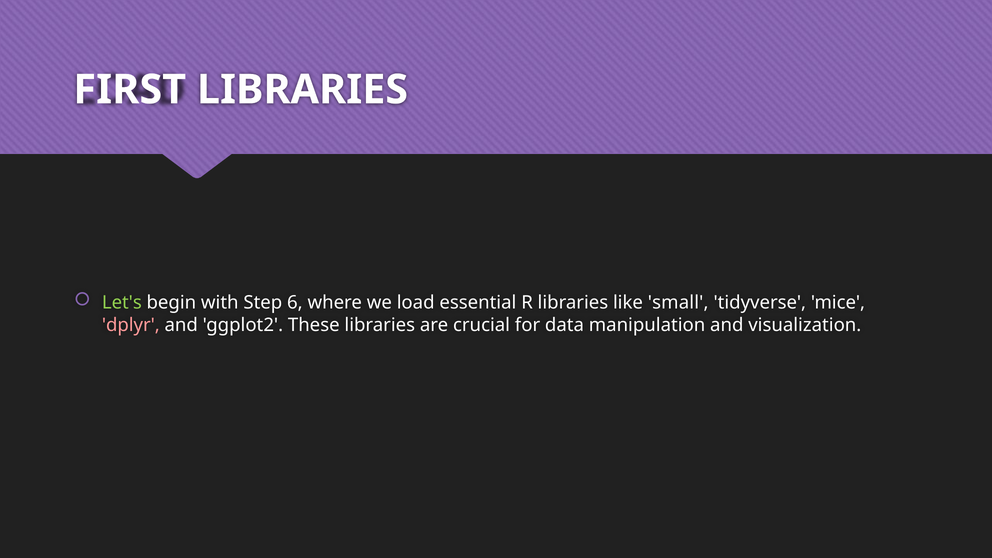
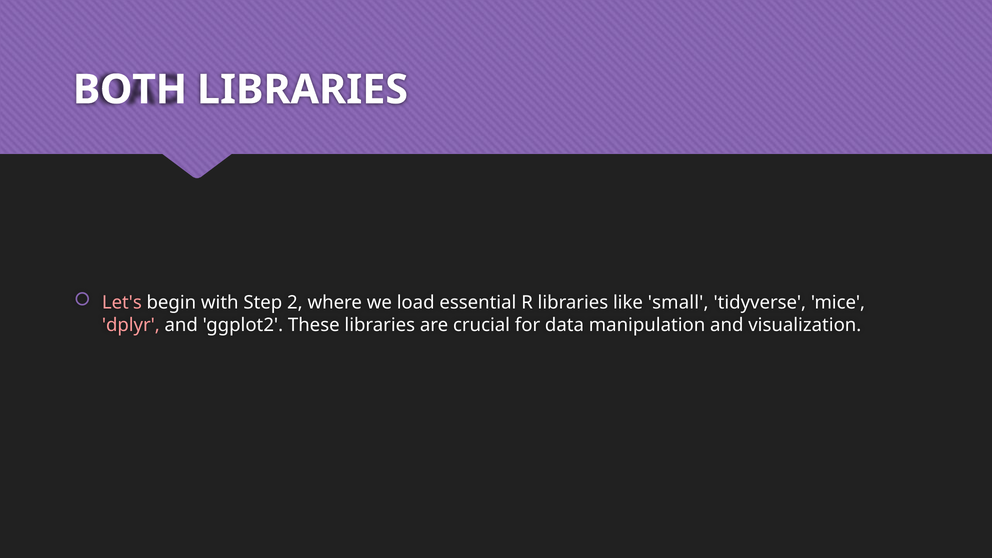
FIRST: FIRST -> BOTH
Let's colour: light green -> pink
6: 6 -> 2
